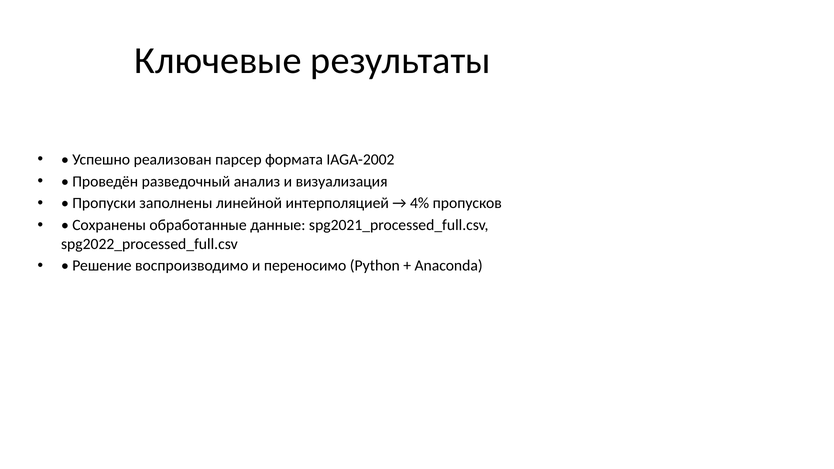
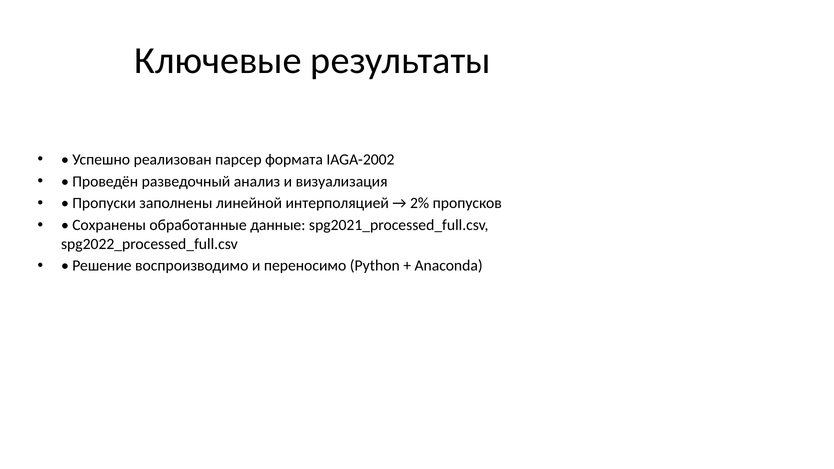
4%: 4% -> 2%
